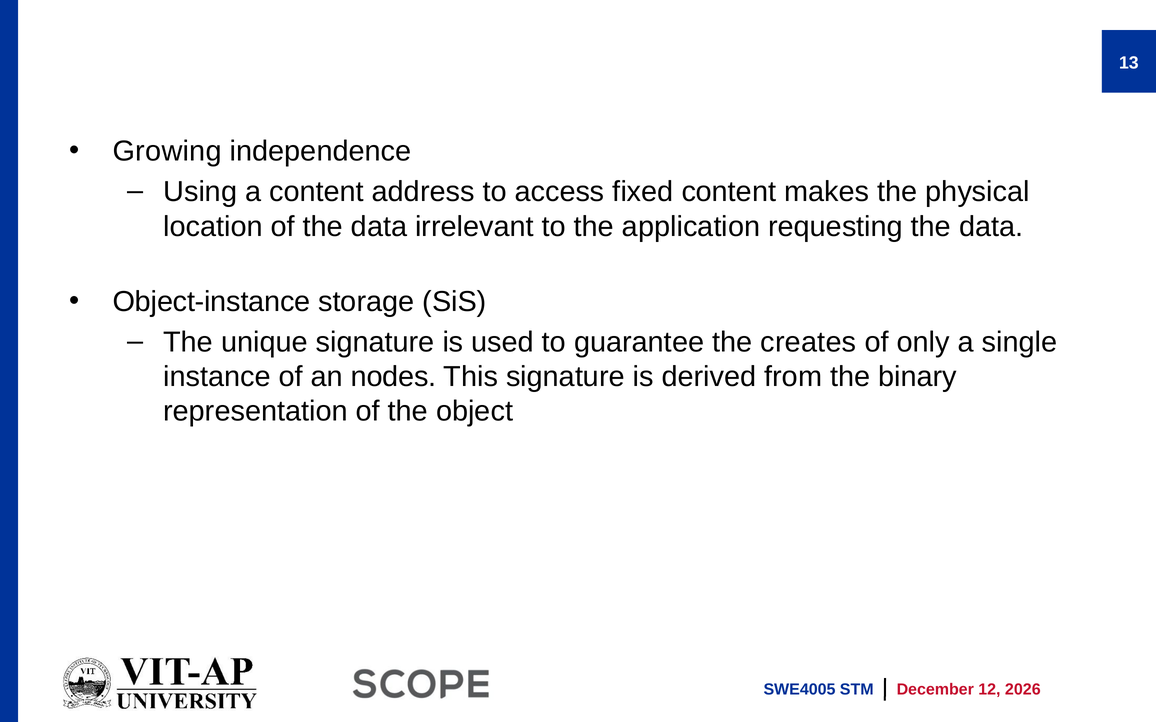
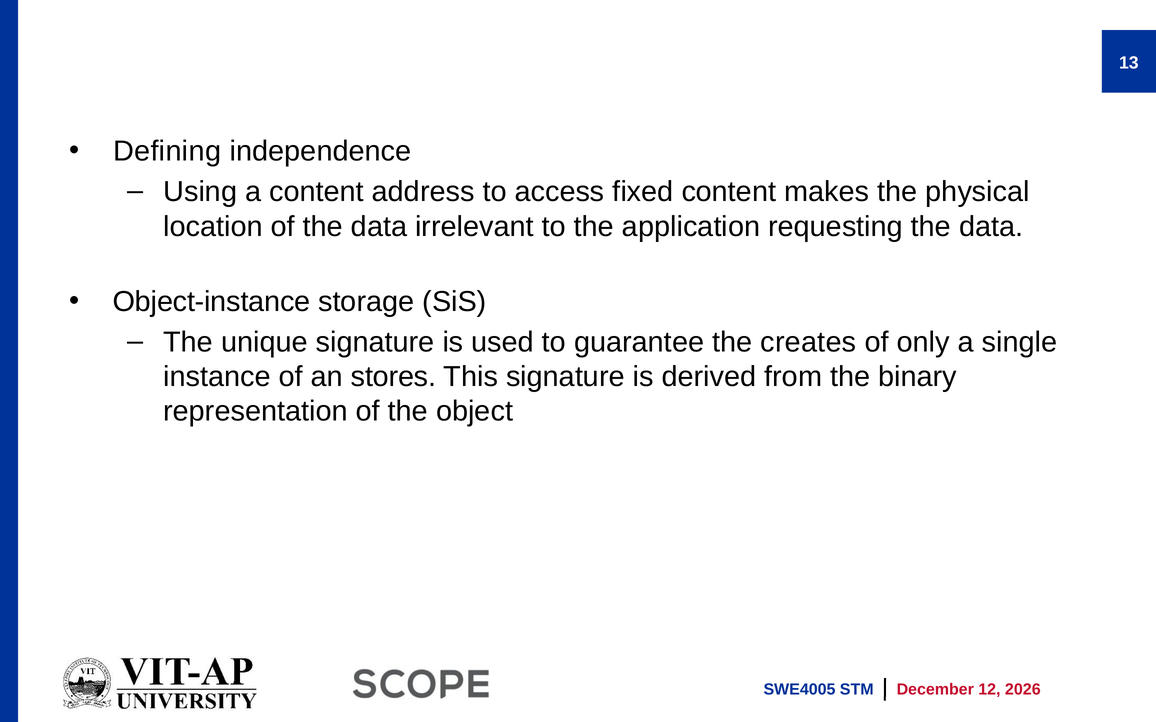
Growing: Growing -> Defining
nodes: nodes -> stores
